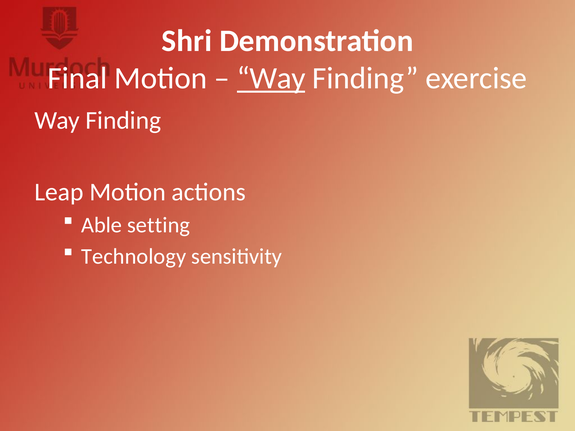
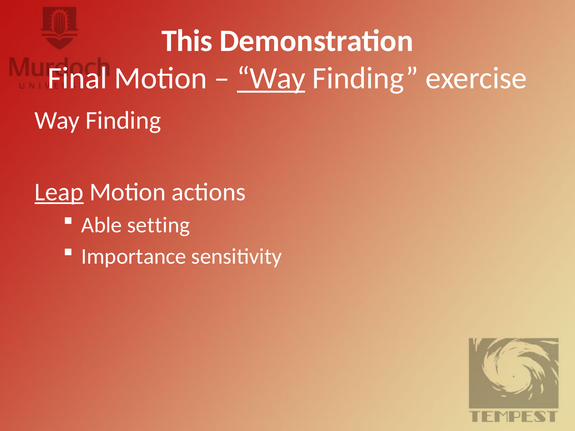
Shri: Shri -> This
Leap underline: none -> present
Technology: Technology -> Importance
